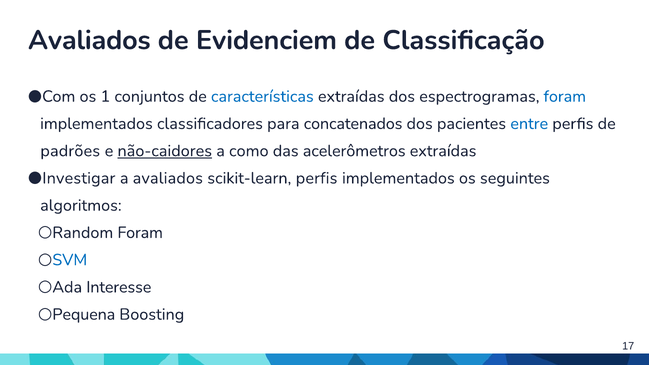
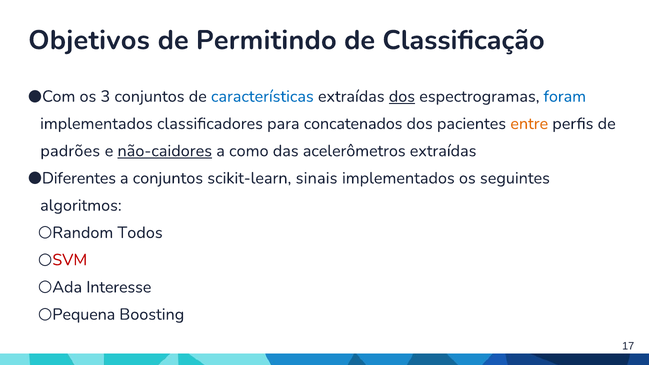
Avaliados at (89, 40): Avaliados -> Objetivos
Evidenciem: Evidenciem -> Permitindo
1: 1 -> 3
dos at (402, 96) underline: none -> present
entre colour: blue -> orange
Investigar: Investigar -> Diferentes
a avaliados: avaliados -> conjuntos
scikit-learn perfis: perfis -> sinais
Random Foram: Foram -> Todos
SVM colour: blue -> red
